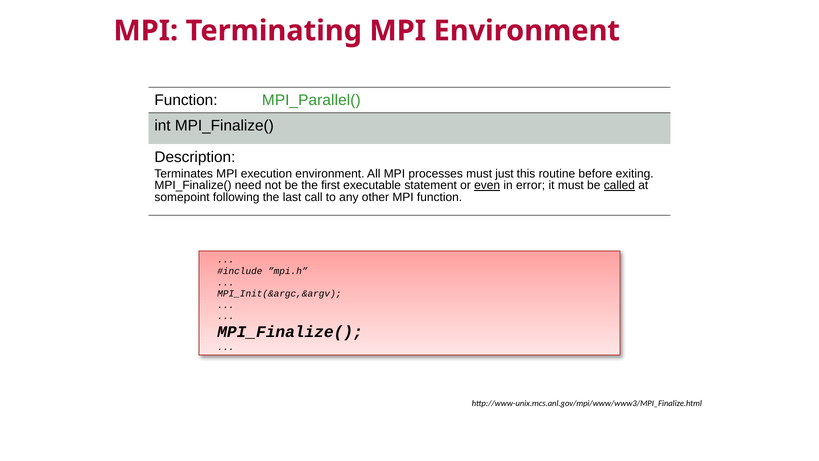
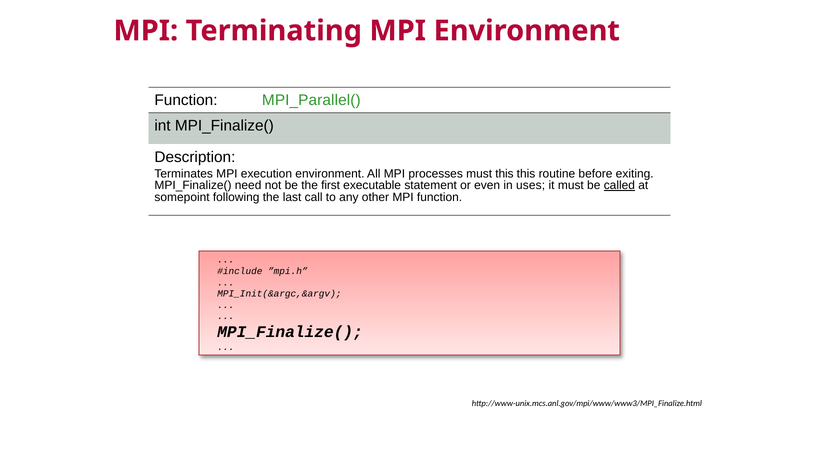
must just: just -> this
even underline: present -> none
error: error -> uses
